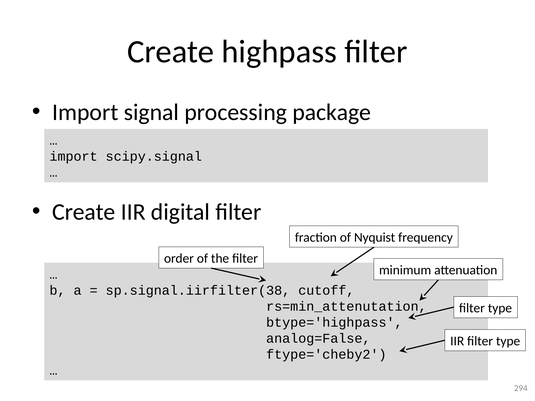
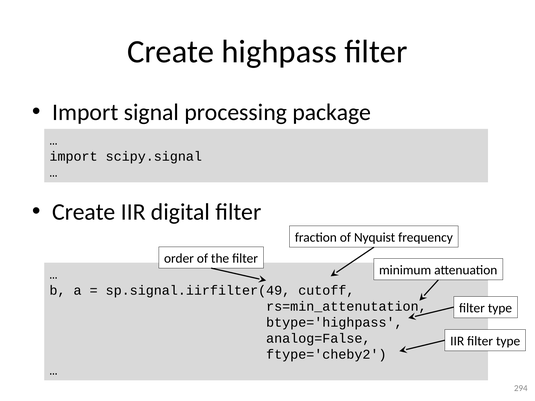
sp.signal.iirfilter(38: sp.signal.iirfilter(38 -> sp.signal.iirfilter(49
